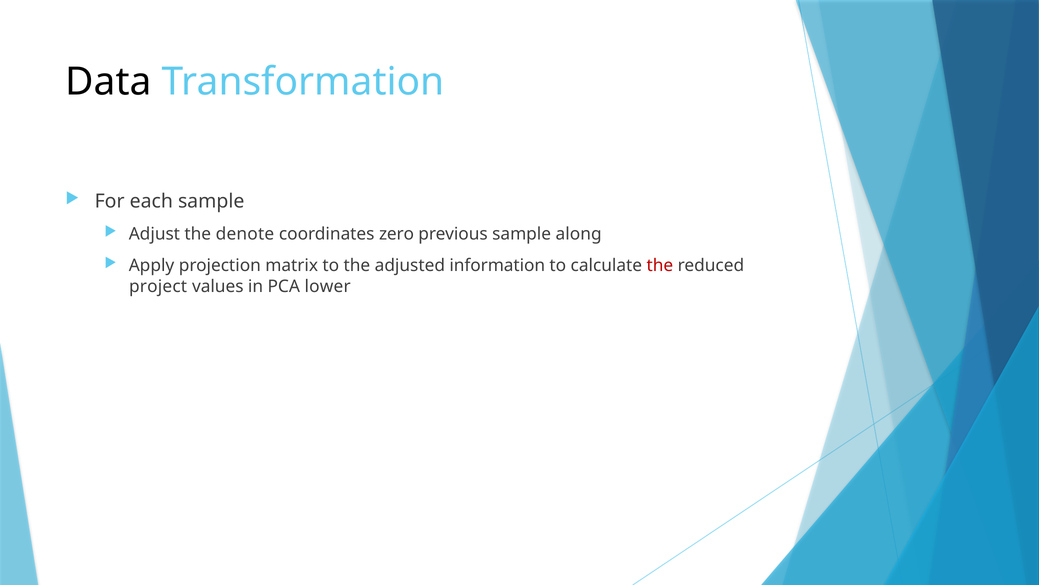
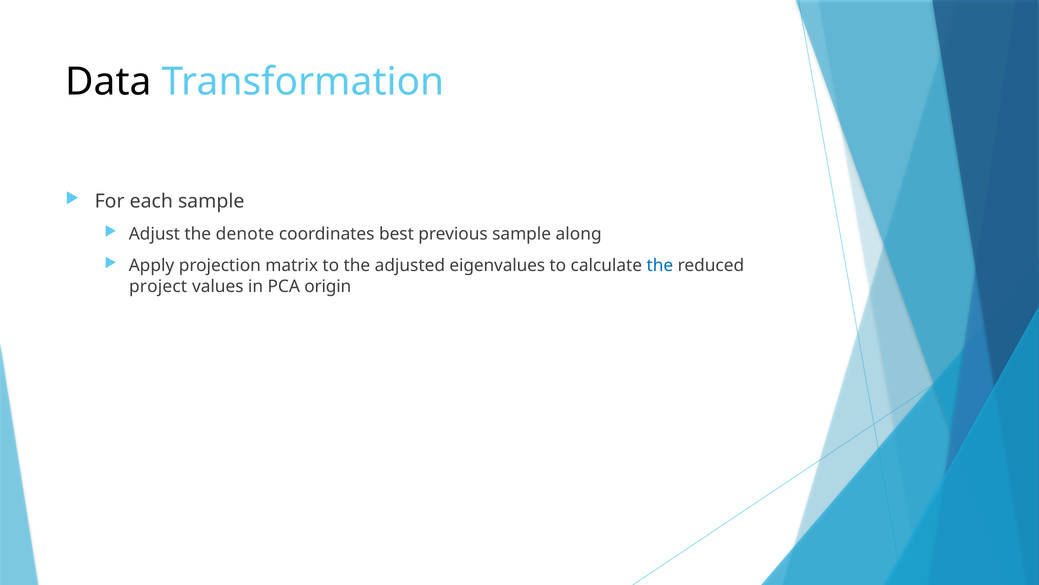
zero: zero -> best
information: information -> eigenvalues
the at (660, 265) colour: red -> blue
lower: lower -> origin
